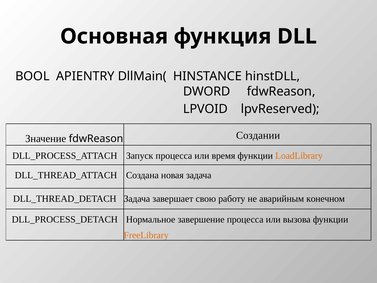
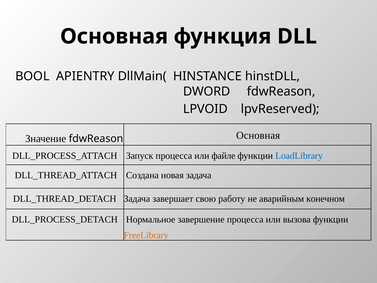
fdwReason Создании: Создании -> Основная
время: время -> файле
LoadLibrary colour: orange -> blue
